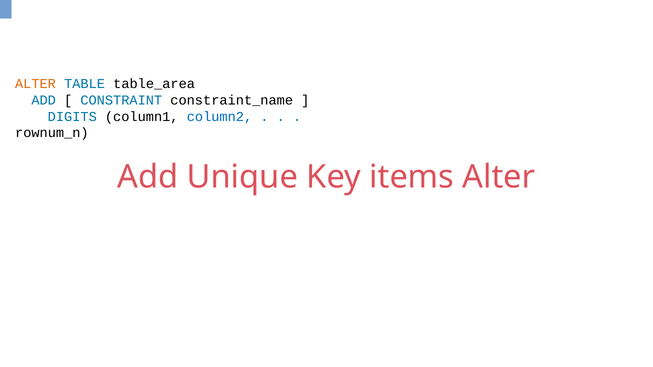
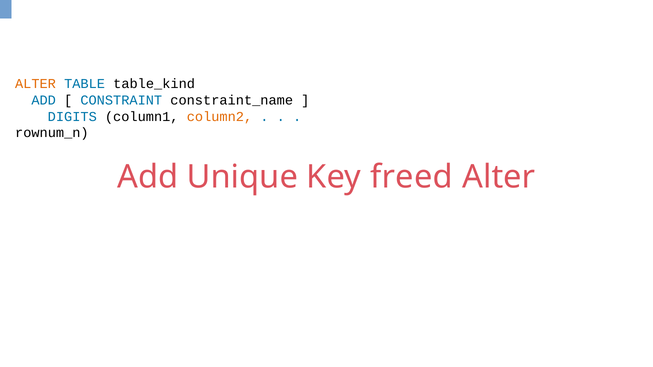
table_area: table_area -> table_kind
column2 colour: blue -> orange
items: items -> freed
